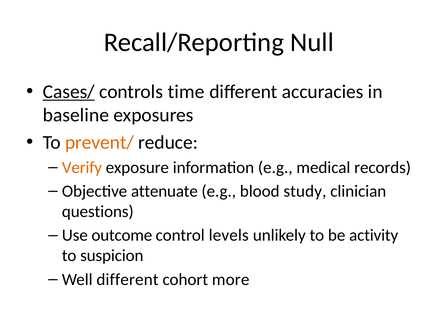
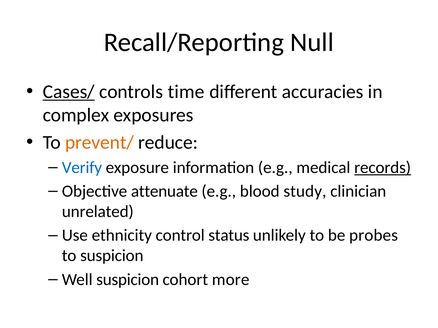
baseline: baseline -> complex
Verify colour: orange -> blue
records underline: none -> present
questions: questions -> unrelated
outcome: outcome -> ethnicity
levels: levels -> status
activity: activity -> probes
Well different: different -> suspicion
